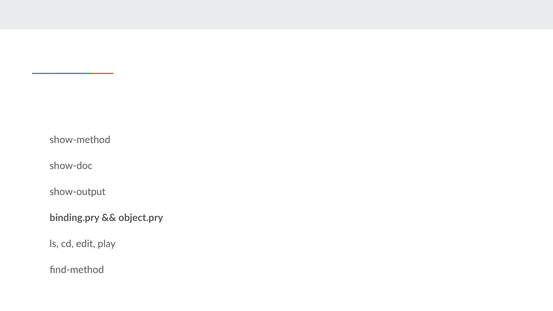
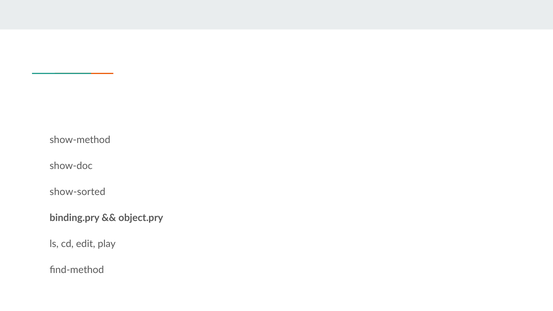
show-output: show-output -> show-sorted
